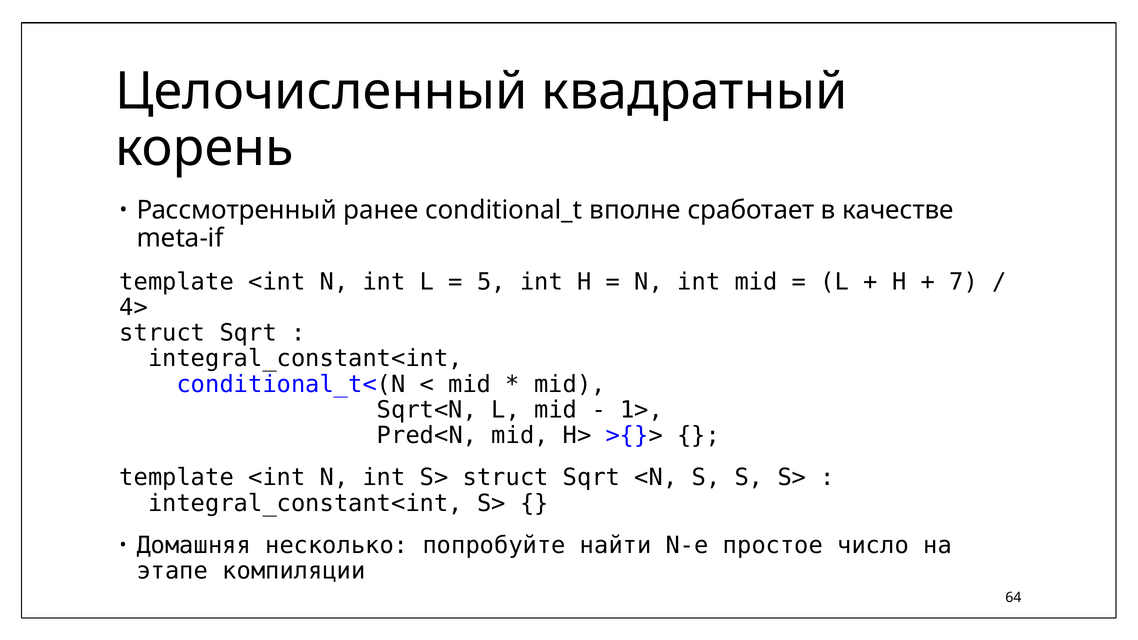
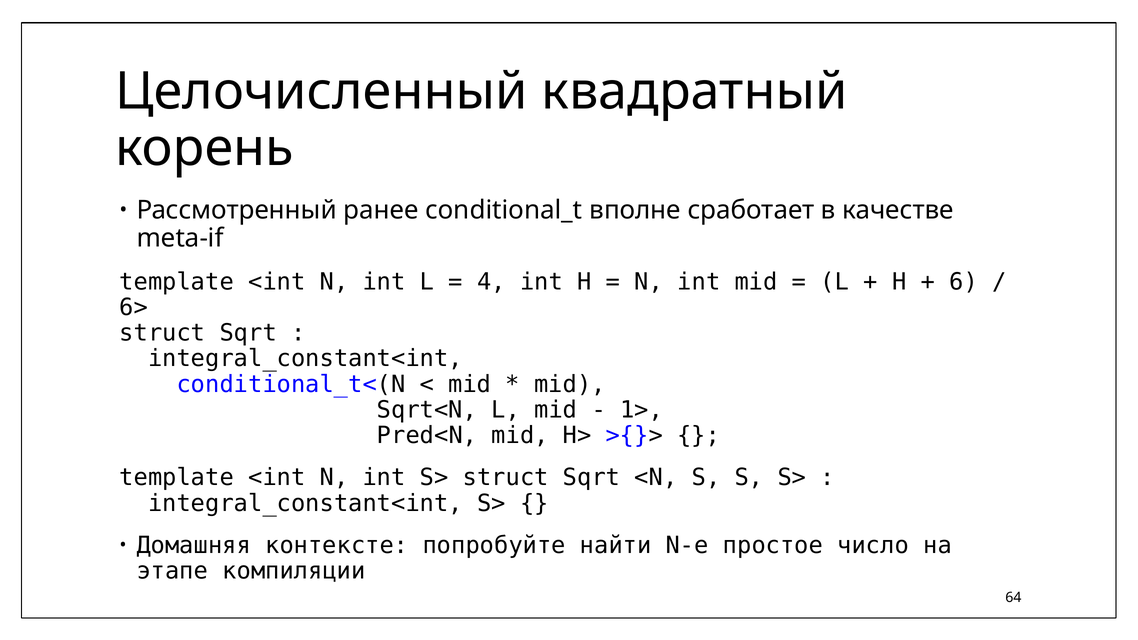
5: 5 -> 4
7: 7 -> 6
4>: 4> -> 6>
несколько: несколько -> контексте
